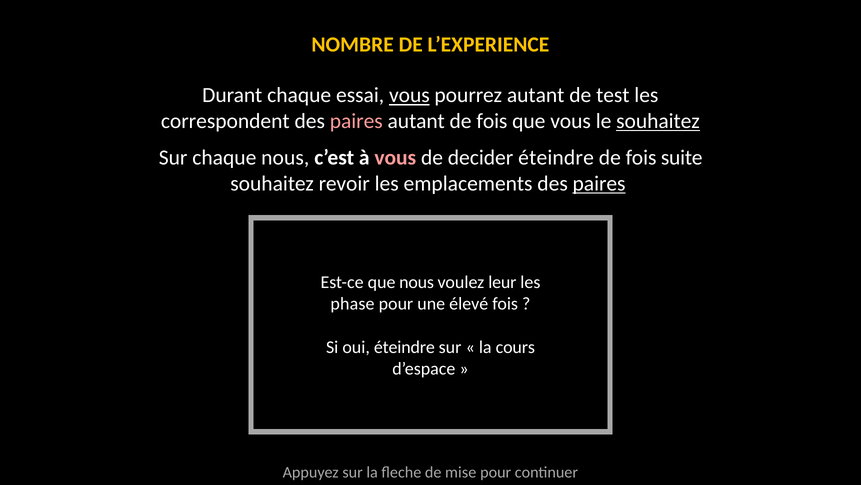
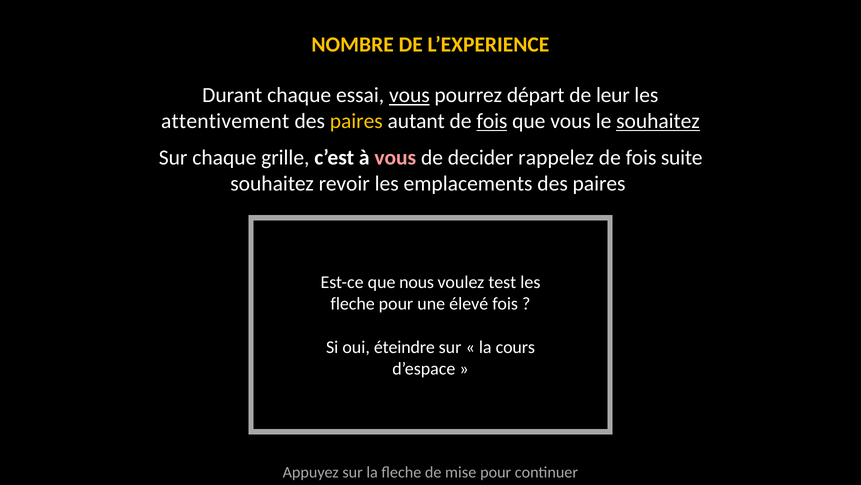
pourrez autant: autant -> départ
test: test -> leur
correspondent: correspondent -> attentivement
paires at (356, 121) colour: pink -> yellow
fois at (492, 121) underline: none -> present
chaque nous: nous -> grille
decider éteindre: éteindre -> rappelez
paires at (599, 183) underline: present -> none
leur: leur -> test
phase at (352, 304): phase -> fleche
